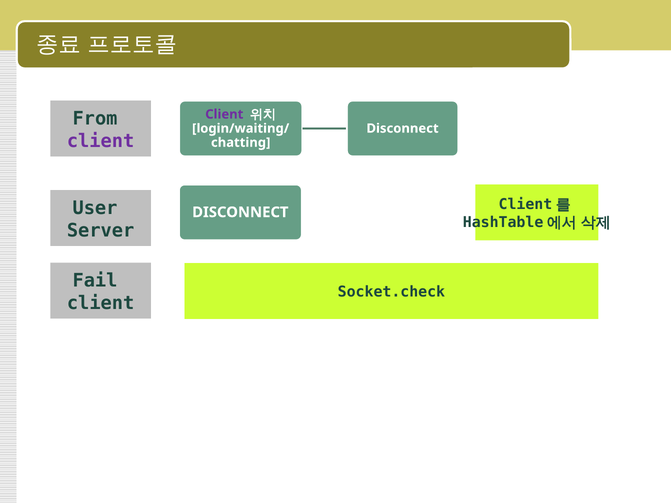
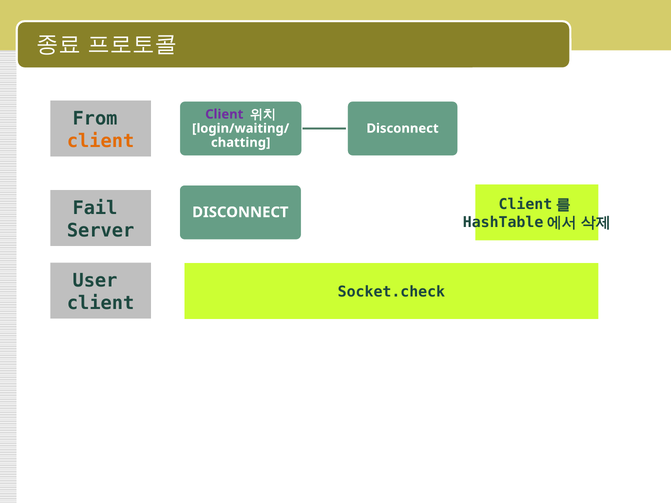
client at (101, 141) colour: purple -> orange
User: User -> Fail
Fail: Fail -> User
